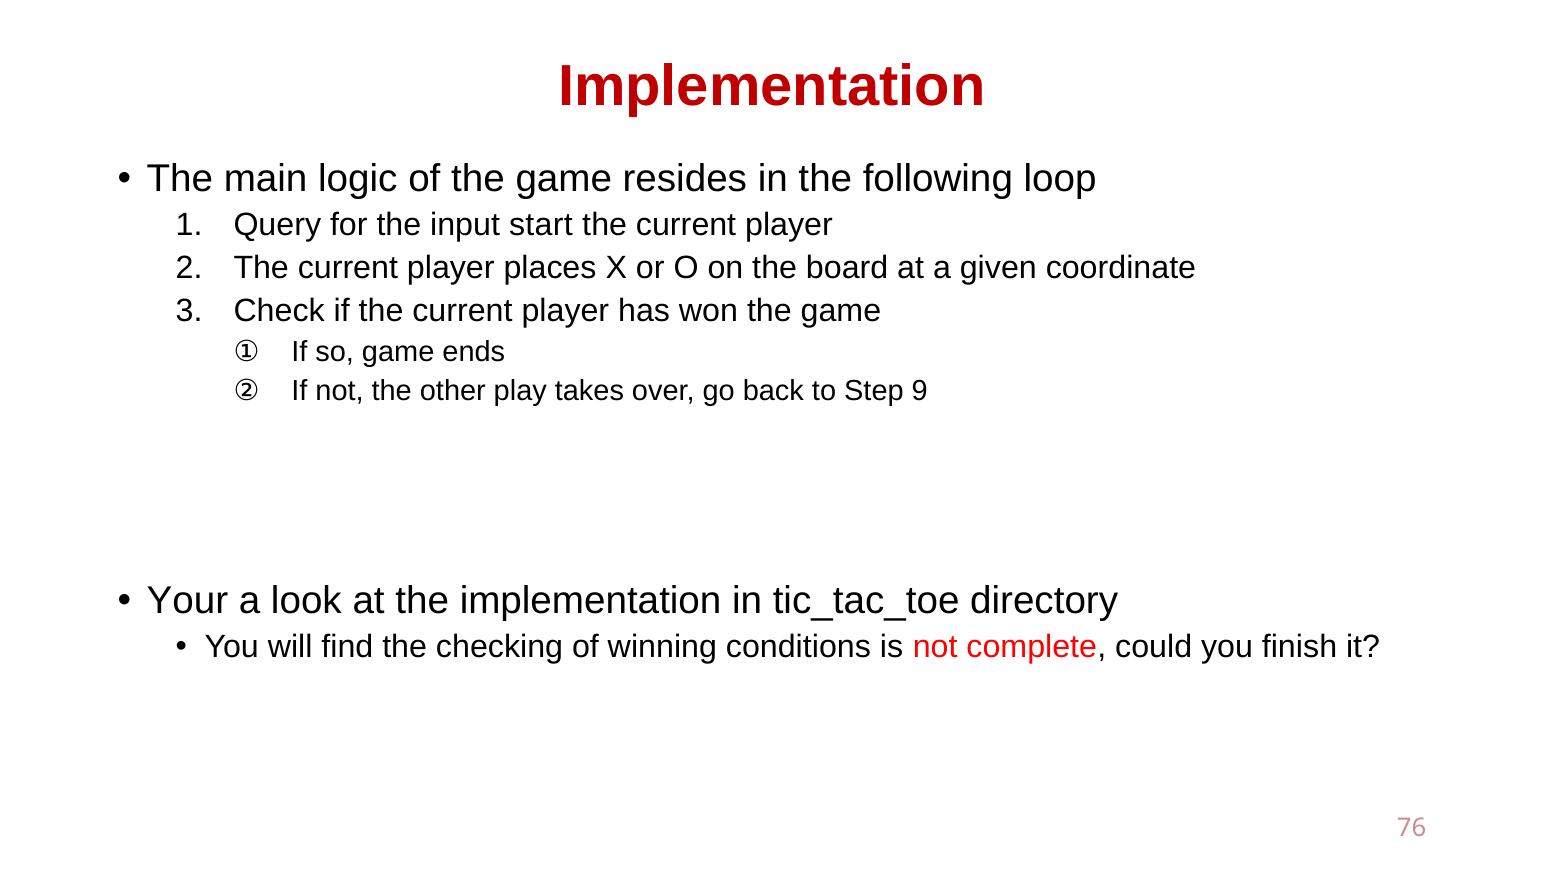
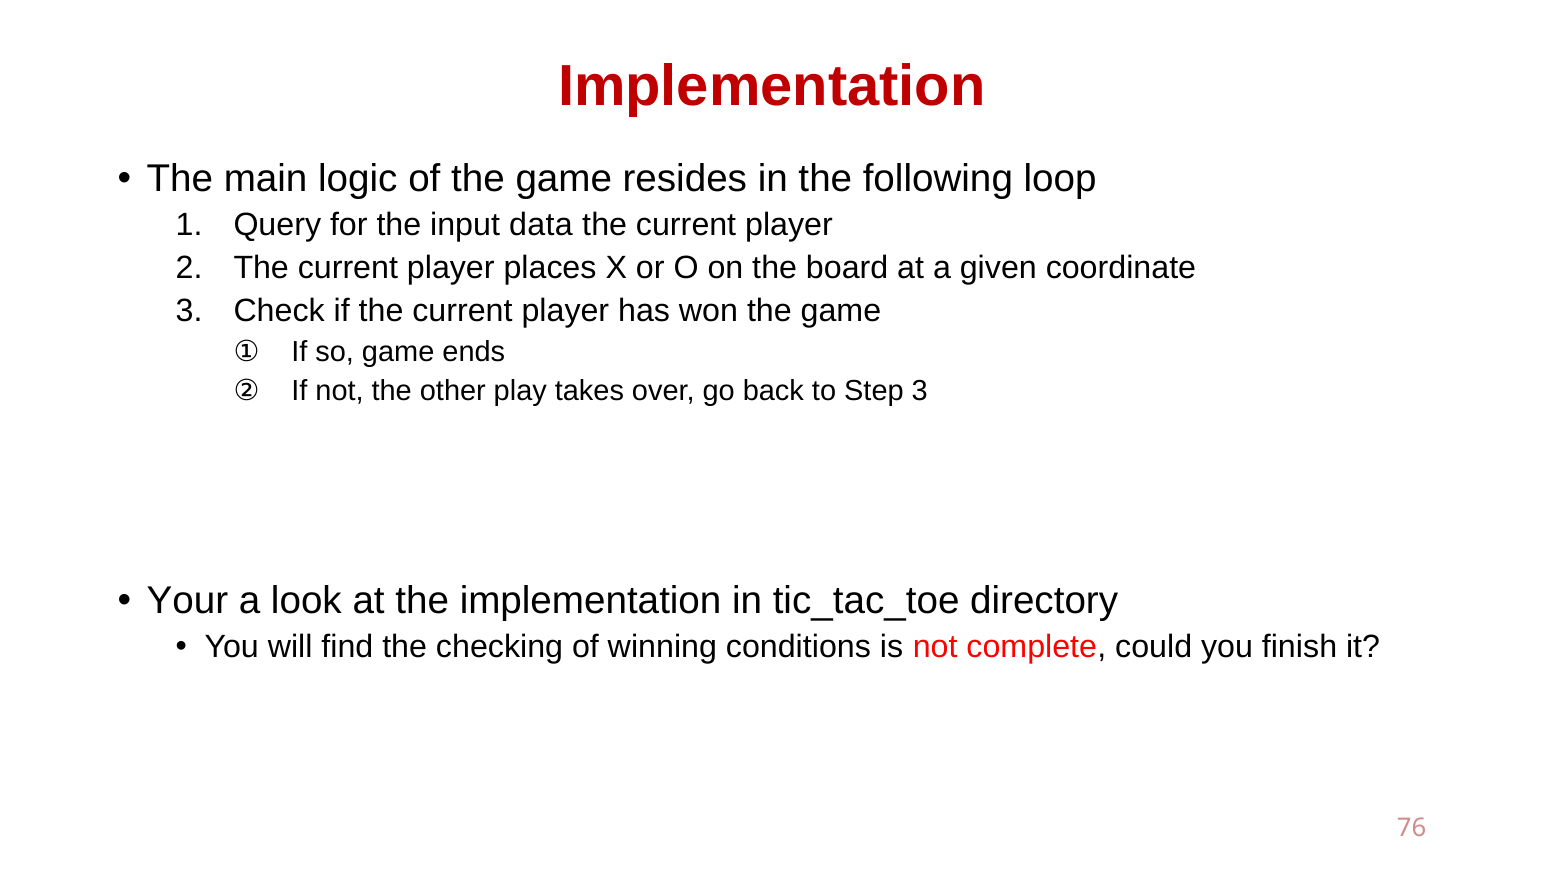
start: start -> data
Step 9: 9 -> 3
